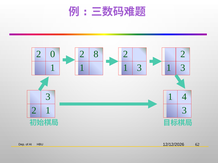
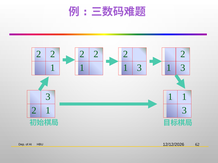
0 at (53, 54): 0 -> 2
8 at (96, 54): 8 -> 2
1 4: 4 -> 1
